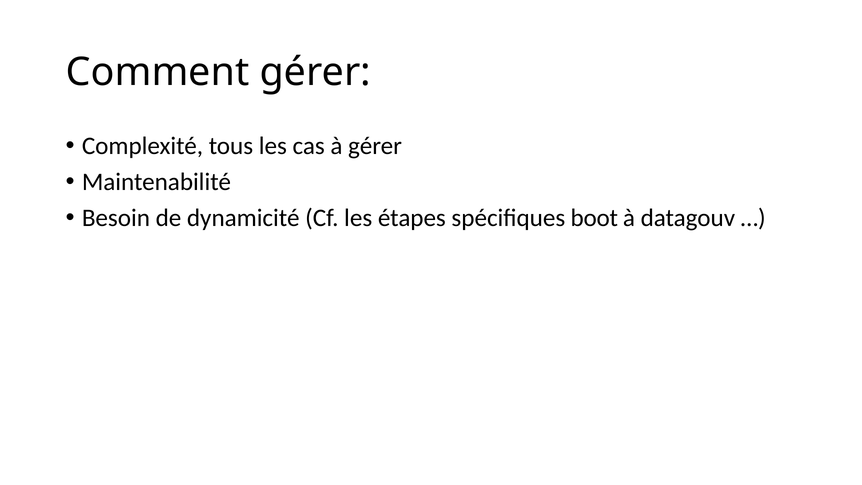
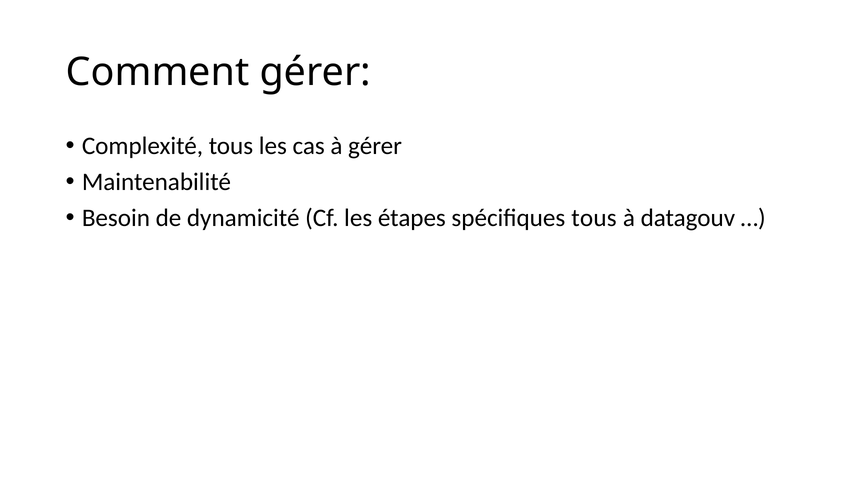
spécifiques boot: boot -> tous
